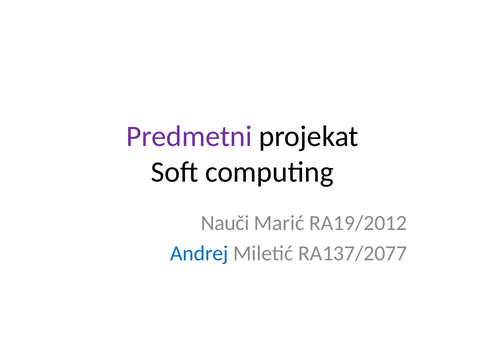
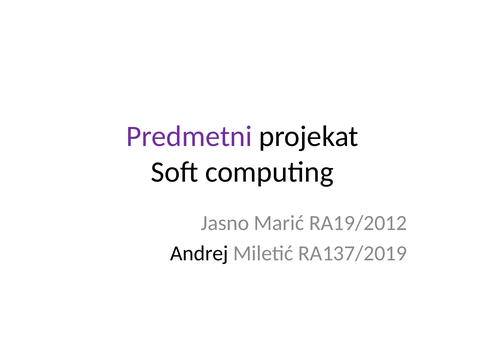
Nauči: Nauči -> Jasno
Andrej colour: blue -> black
RA137/2077: RA137/2077 -> RA137/2019
